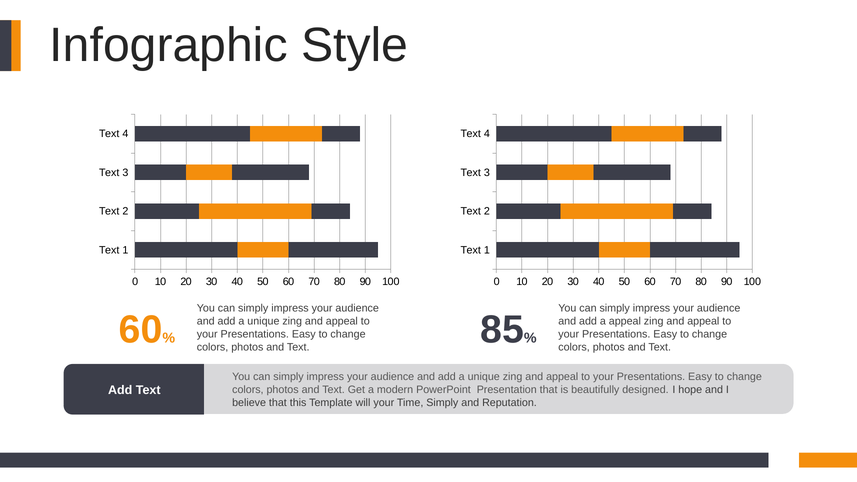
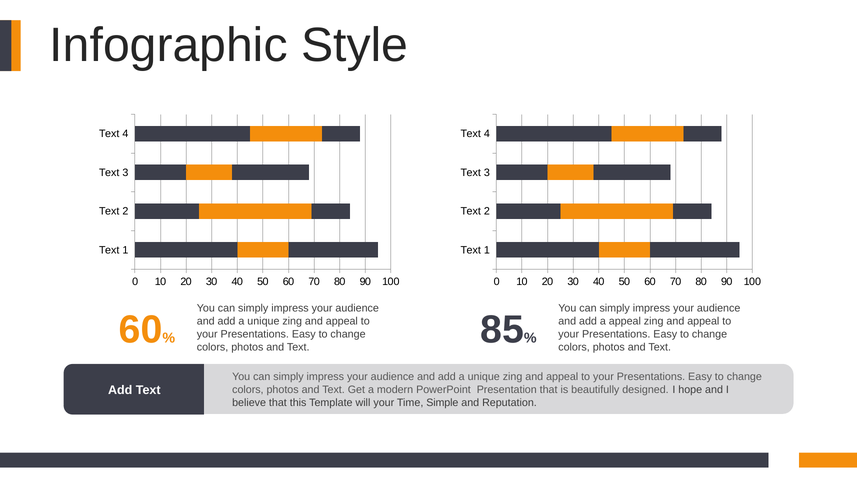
Time Simply: Simply -> Simple
